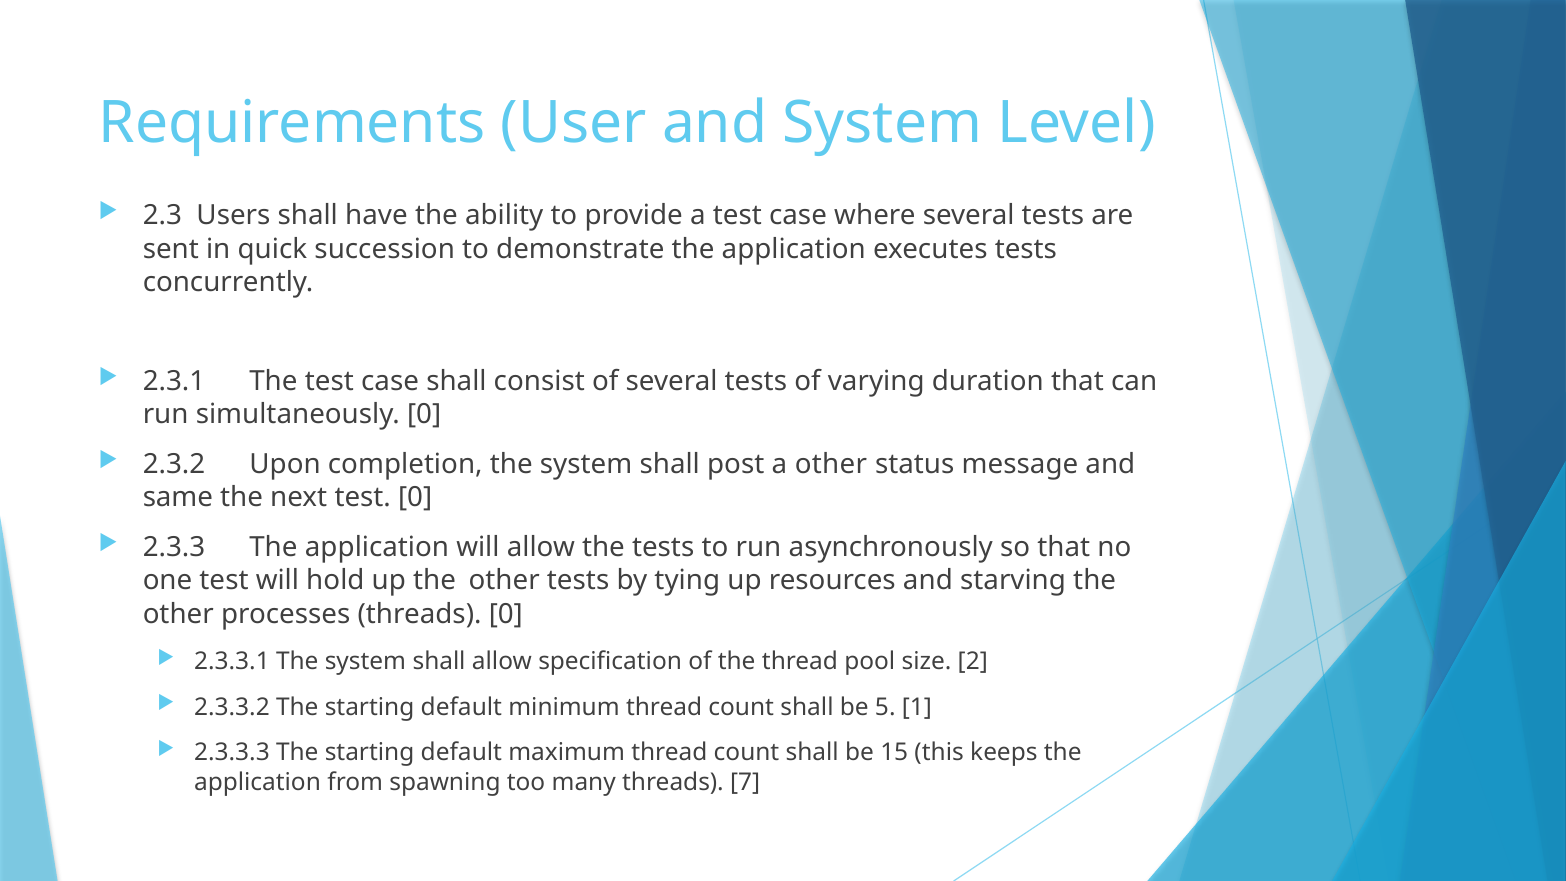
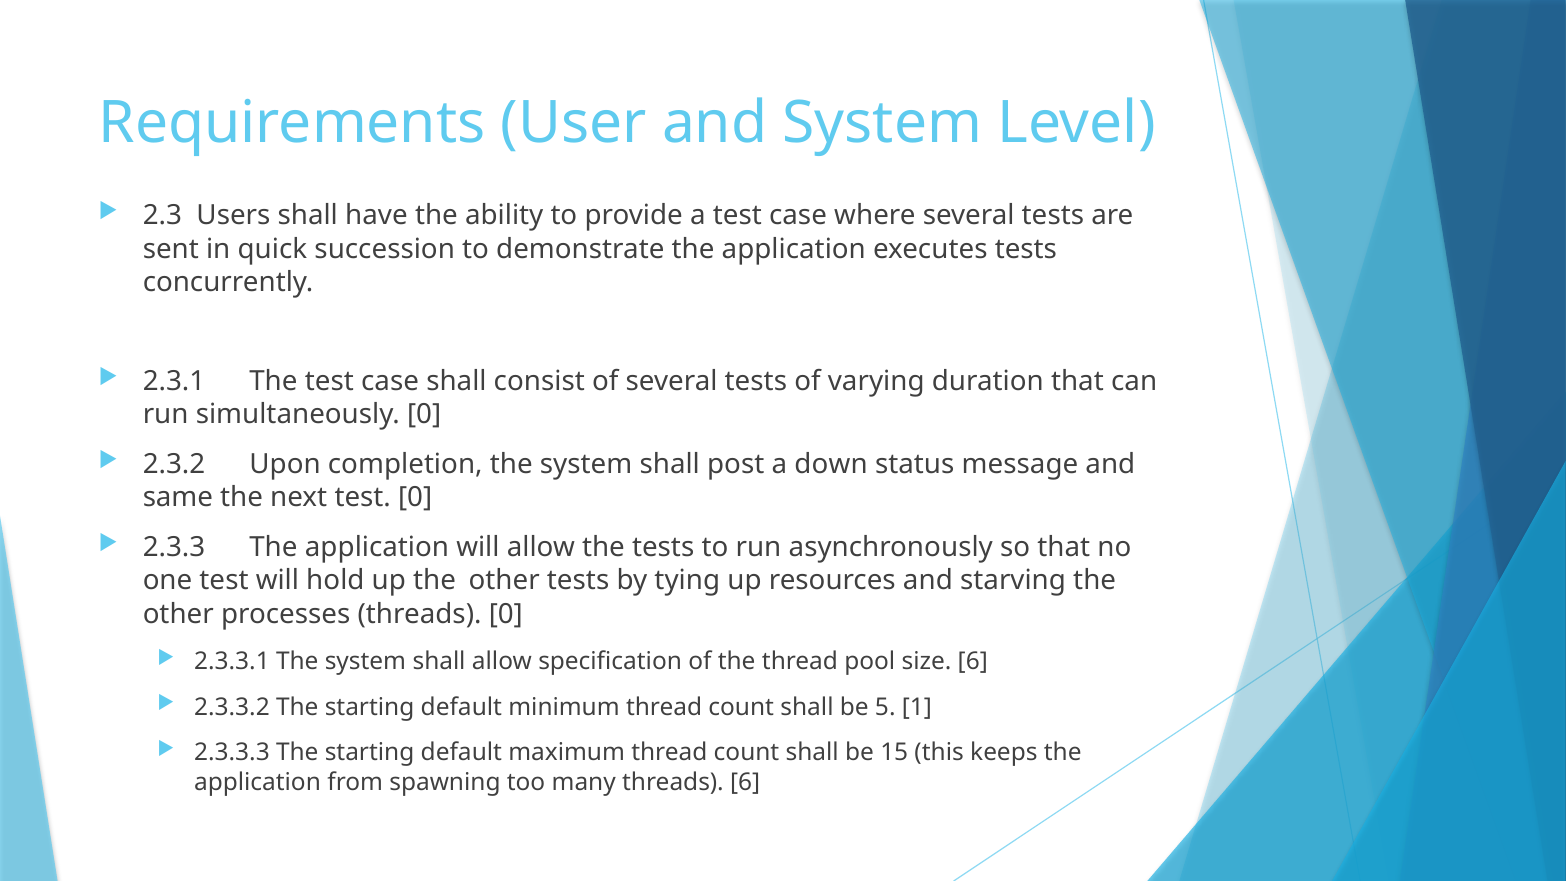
a other: other -> down
size 2: 2 -> 6
threads 7: 7 -> 6
